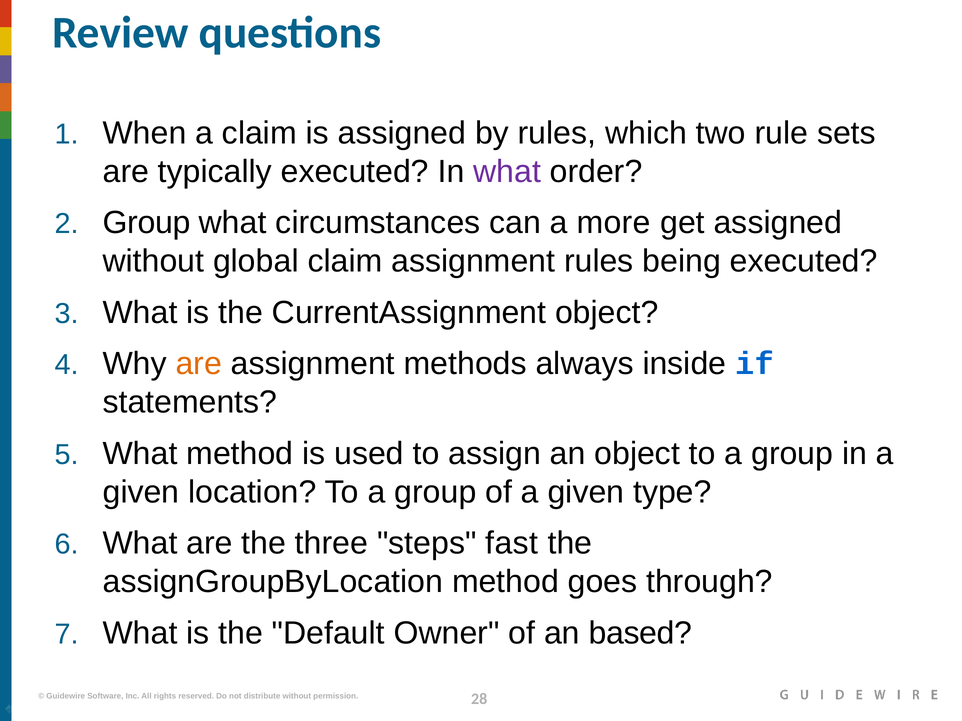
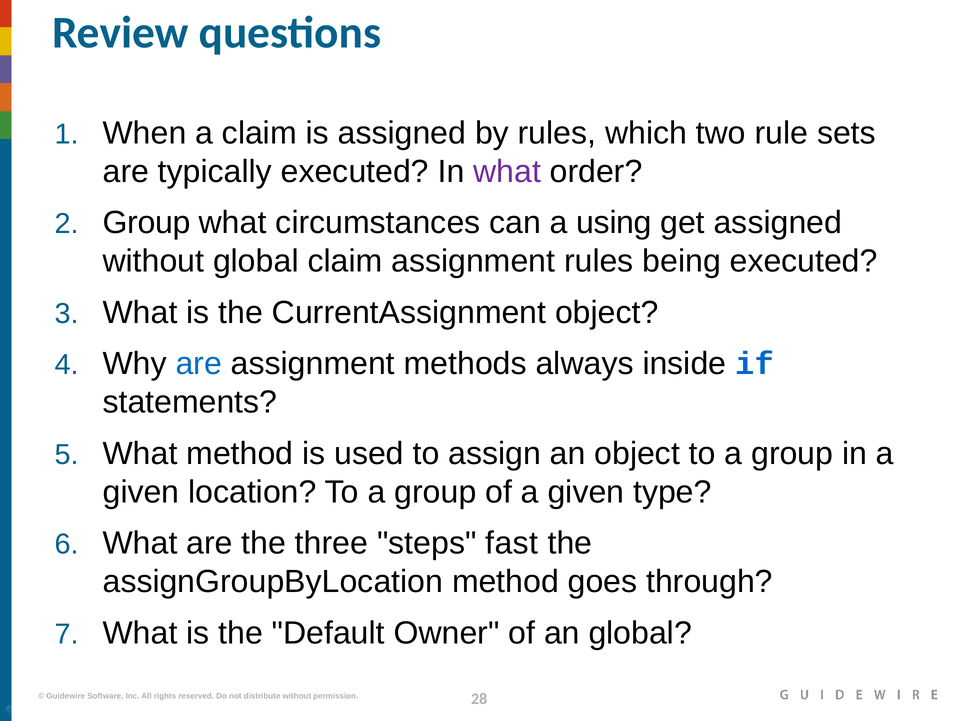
more: more -> using
are at (199, 364) colour: orange -> blue
an based: based -> global
